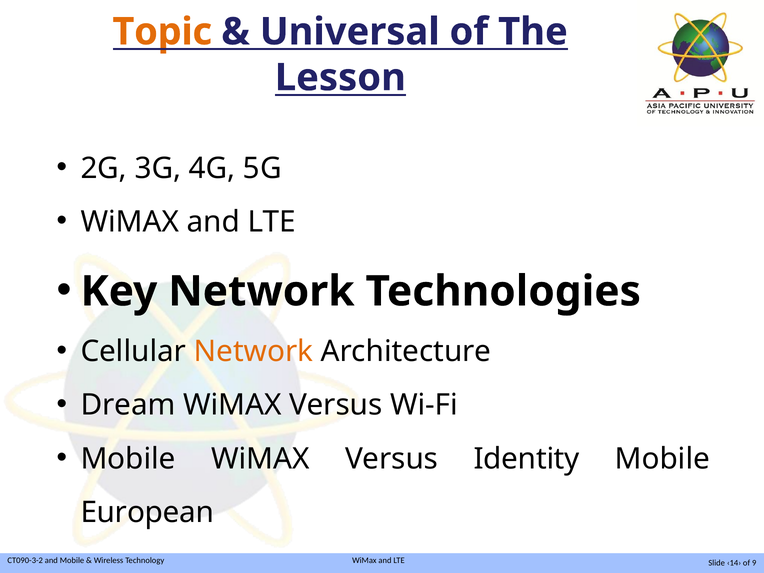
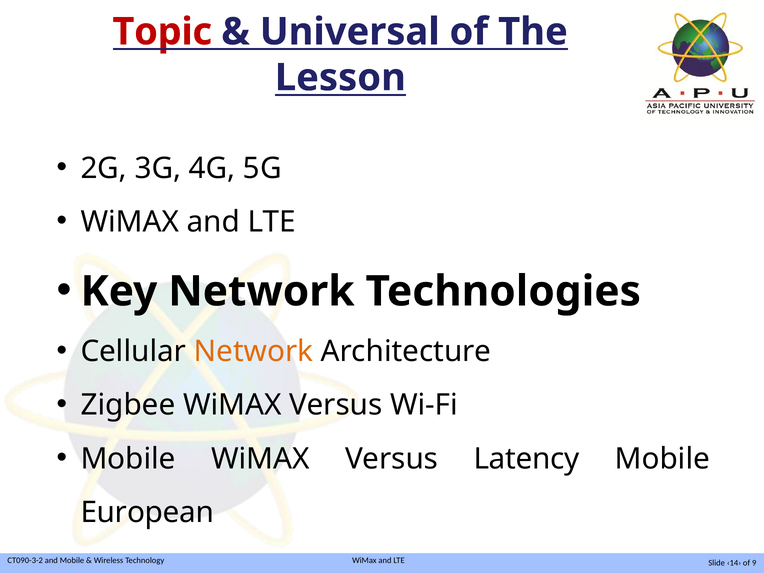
Topic colour: orange -> red
Dream: Dream -> Zigbee
Identity: Identity -> Latency
